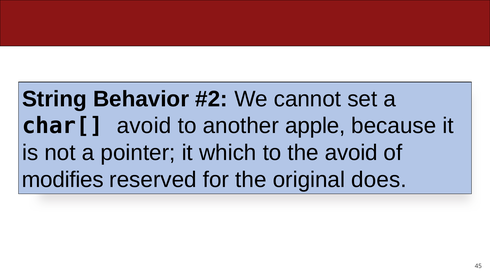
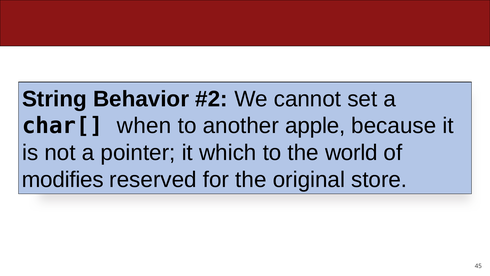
char[ avoid: avoid -> when
the avoid: avoid -> world
does: does -> store
